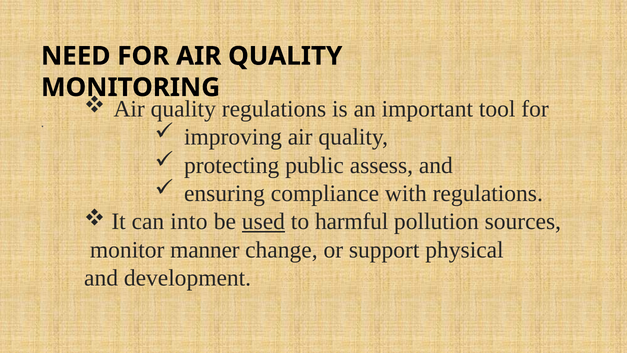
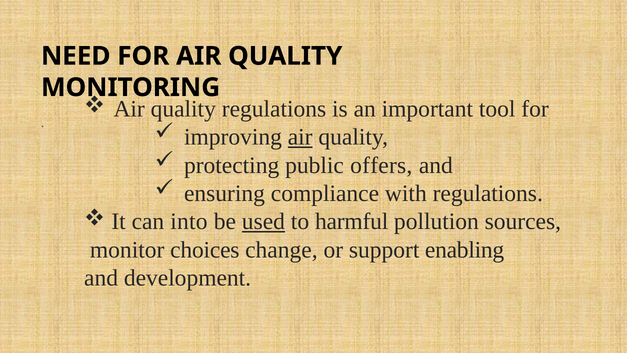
air at (300, 137) underline: none -> present
assess: assess -> offers
manner: manner -> choices
physical: physical -> enabling
